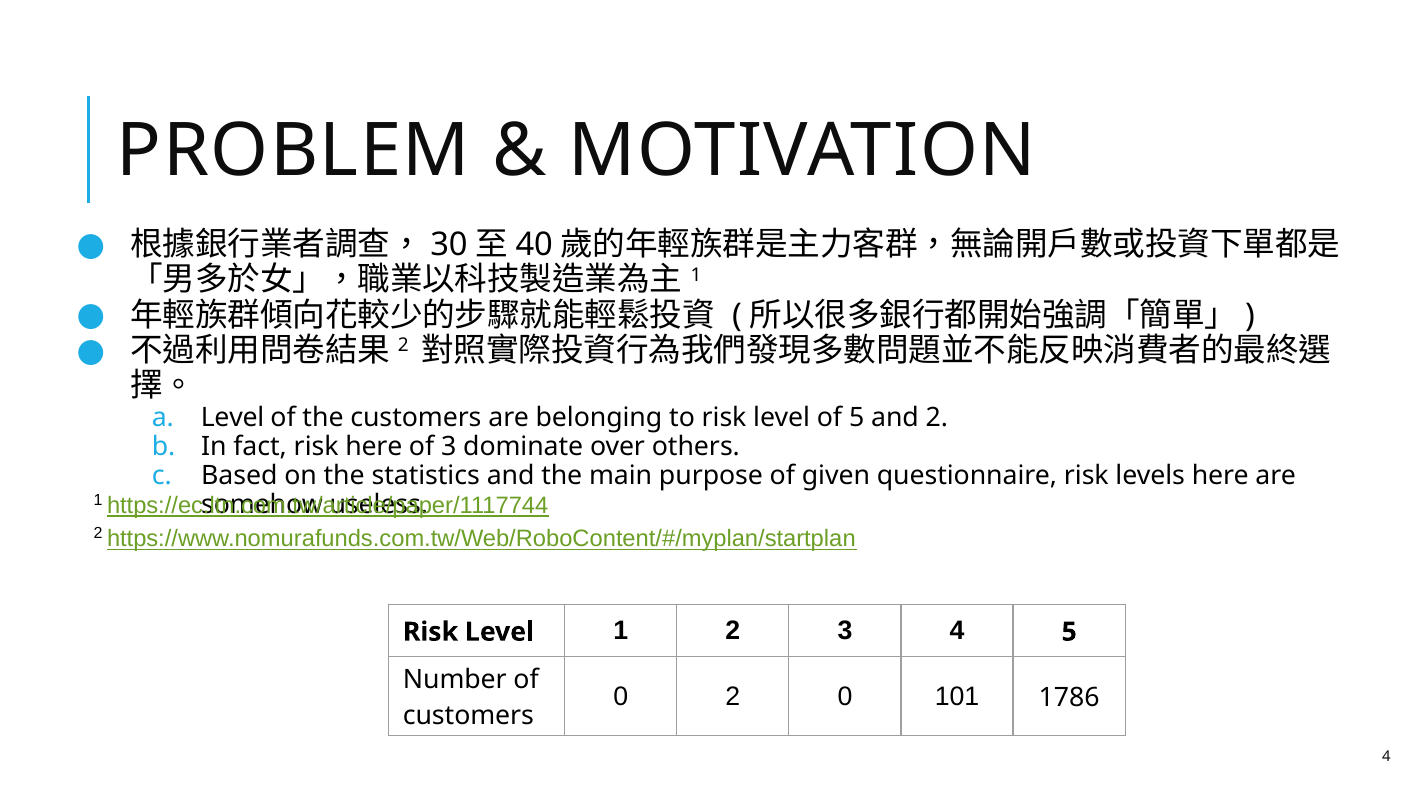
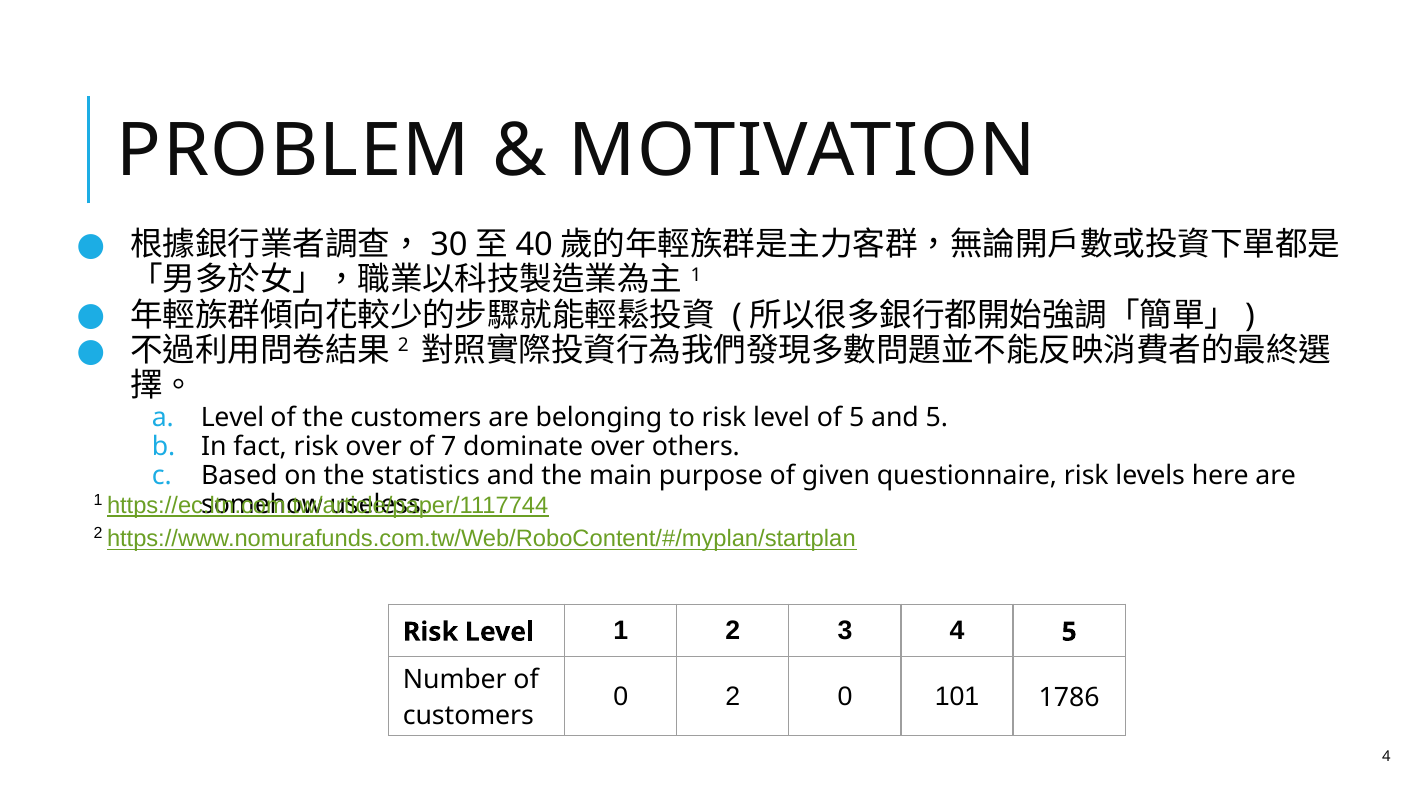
and 2: 2 -> 5
risk here: here -> over
of 3: 3 -> 7
